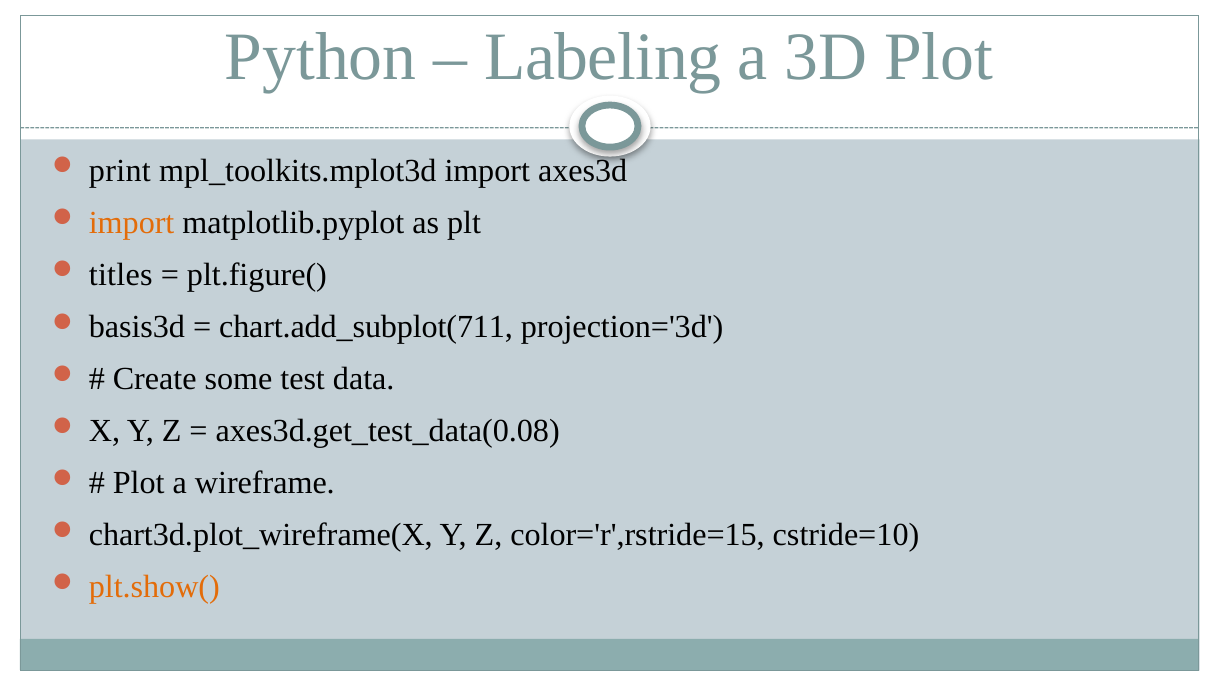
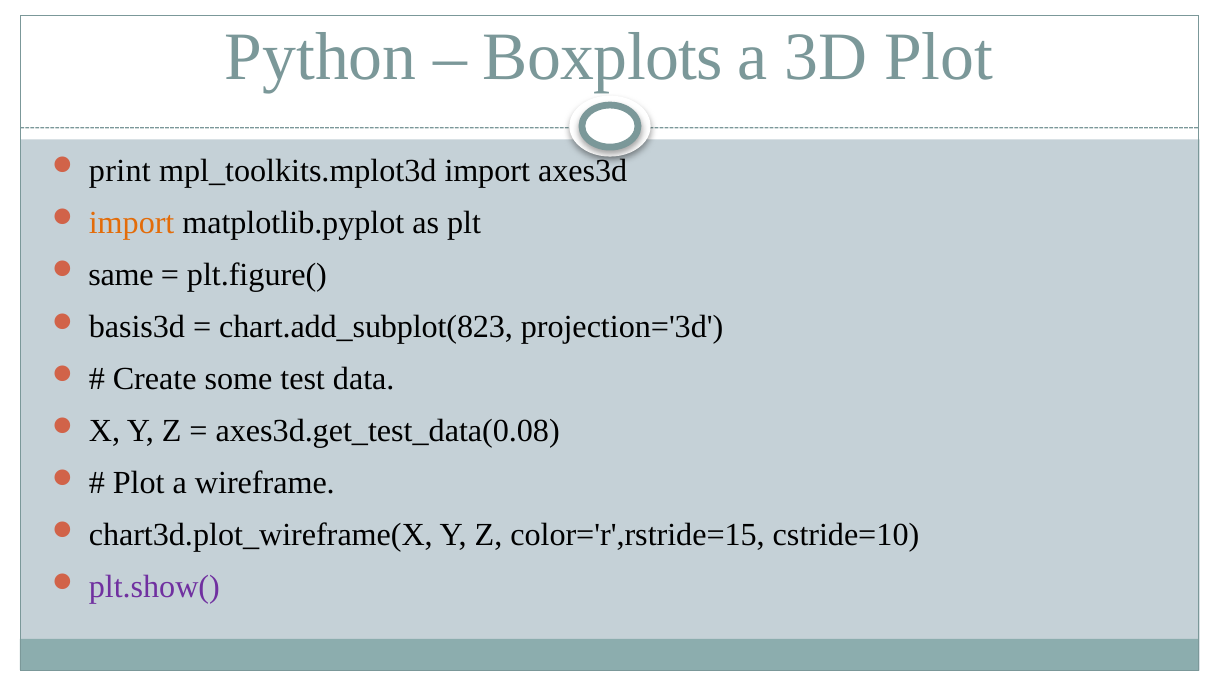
Labeling: Labeling -> Boxplots
titles: titles -> same
chart.add_subplot(711: chart.add_subplot(711 -> chart.add_subplot(823
plt.show( colour: orange -> purple
